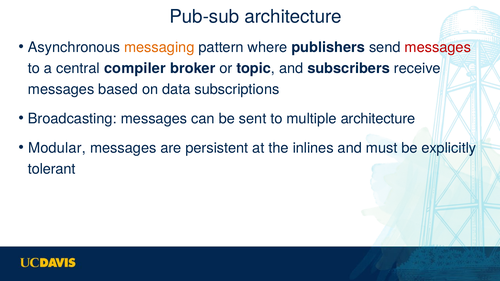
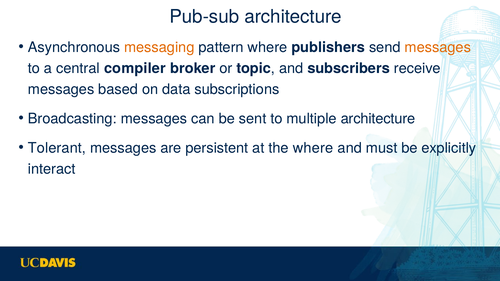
messages at (438, 47) colour: red -> orange
Modular: Modular -> Tolerant
the inlines: inlines -> where
tolerant: tolerant -> interact
